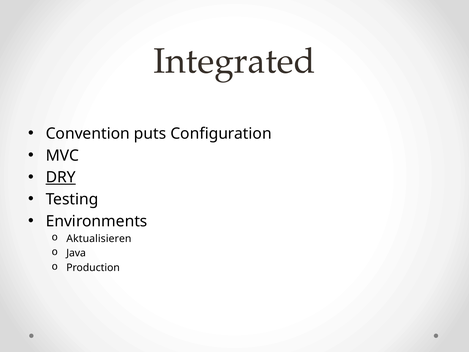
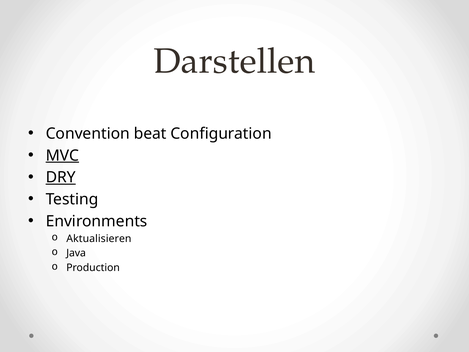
Integrated: Integrated -> Darstellen
puts: puts -> beat
MVC underline: none -> present
